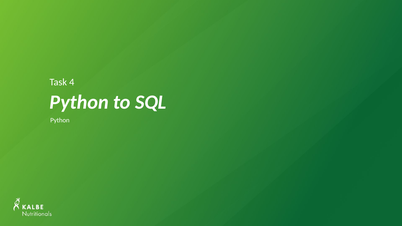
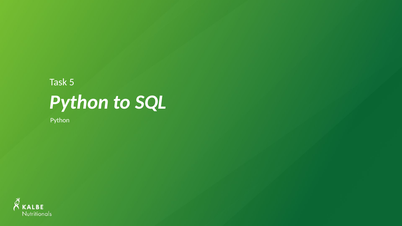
4: 4 -> 5
